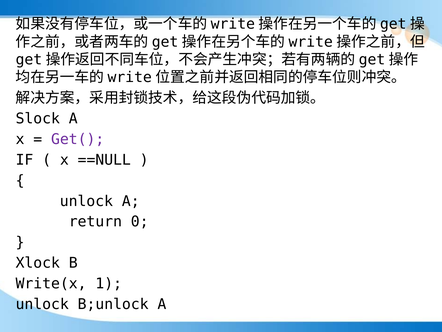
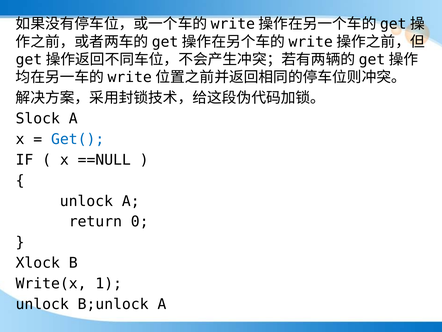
Get( colour: purple -> blue
